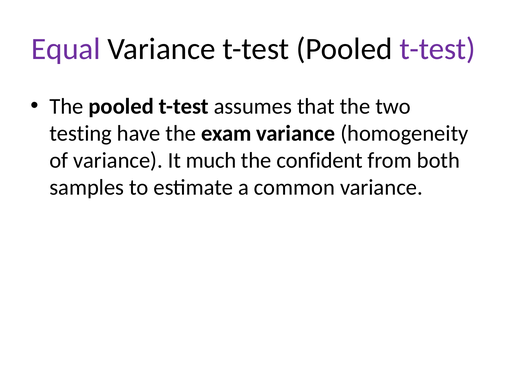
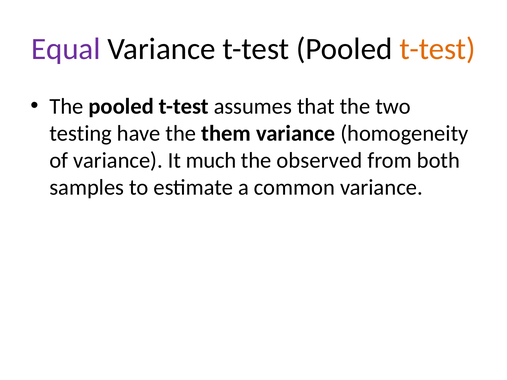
t-test at (437, 49) colour: purple -> orange
exam: exam -> them
confident: confident -> observed
